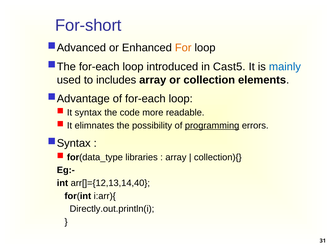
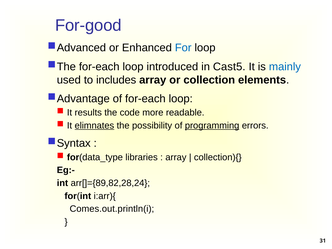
For-short: For-short -> For-good
For colour: orange -> blue
syntax: syntax -> results
elimnates underline: none -> present
arr[]={12,13,14,40: arr[]={12,13,14,40 -> arr[]={89,82,28,24
Directly.out.println(i: Directly.out.println(i -> Comes.out.println(i
